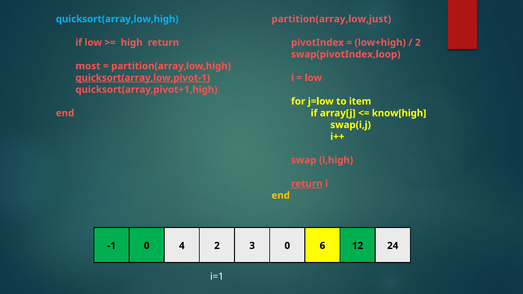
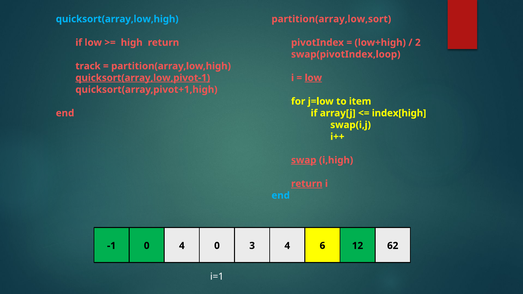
partition(array,low,just: partition(array,low,just -> partition(array,low,sort
most: most -> track
low at (313, 78) underline: none -> present
know[high: know[high -> index[high
swap underline: none -> present
end at (281, 196) colour: yellow -> light blue
4 2: 2 -> 0
3 0: 0 -> 4
24: 24 -> 62
